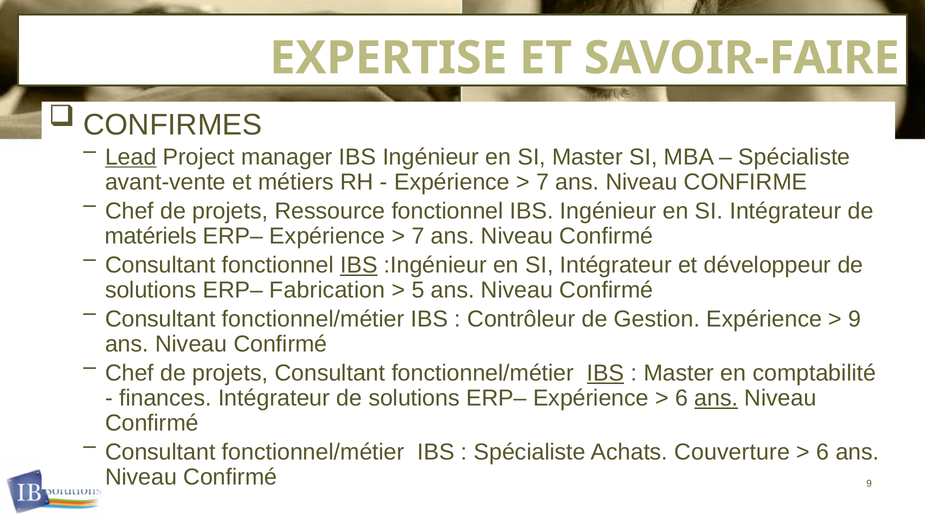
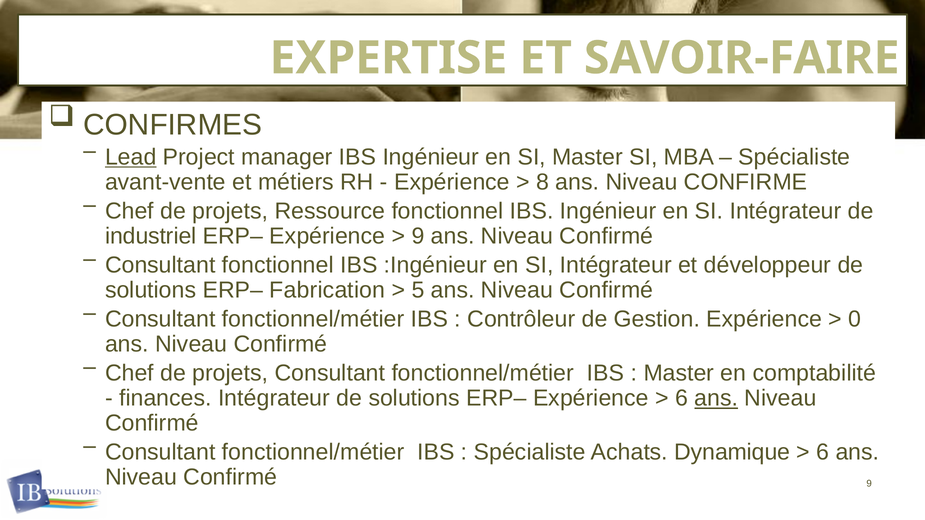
7 at (543, 182): 7 -> 8
matériels: matériels -> industriel
7 at (418, 236): 7 -> 9
IBS at (359, 265) underline: present -> none
9 at (855, 319): 9 -> 0
IBS at (606, 374) underline: present -> none
Couverture: Couverture -> Dynamique
